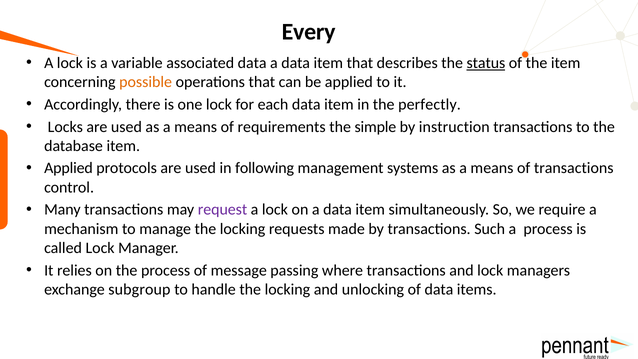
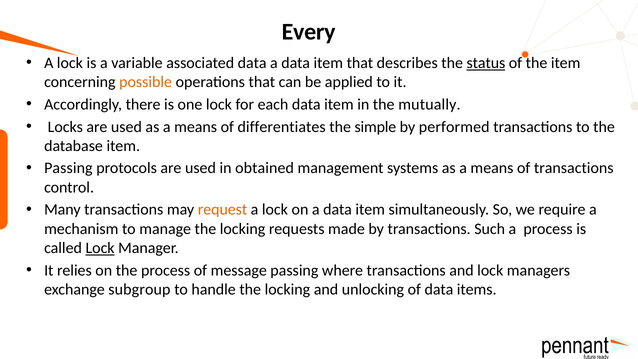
perfectly: perfectly -> mutually
requirements: requirements -> differentiates
instruction: instruction -> performed
Applied at (68, 168): Applied -> Passing
following: following -> obtained
request colour: purple -> orange
Lock at (100, 248) underline: none -> present
